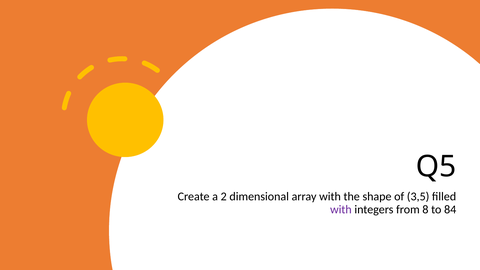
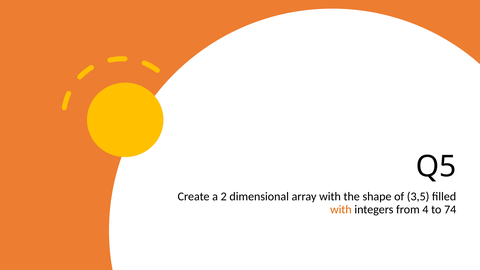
with at (341, 209) colour: purple -> orange
8: 8 -> 4
84: 84 -> 74
